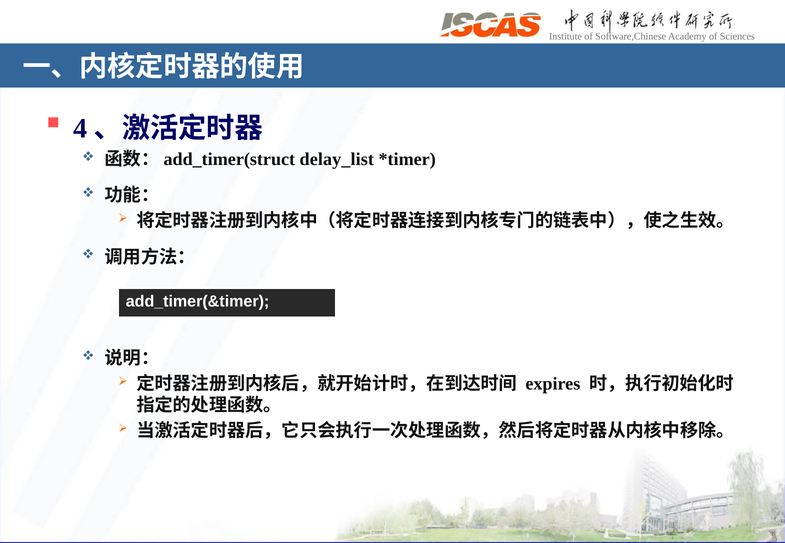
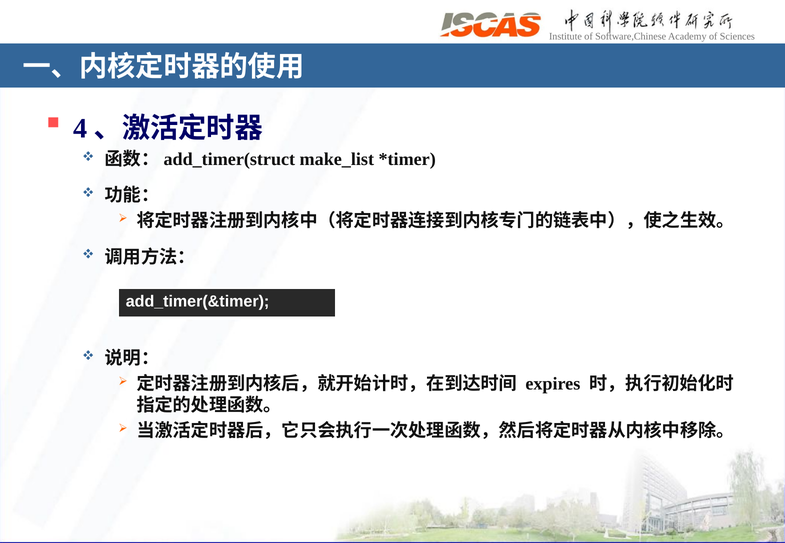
delay_list: delay_list -> make_list
